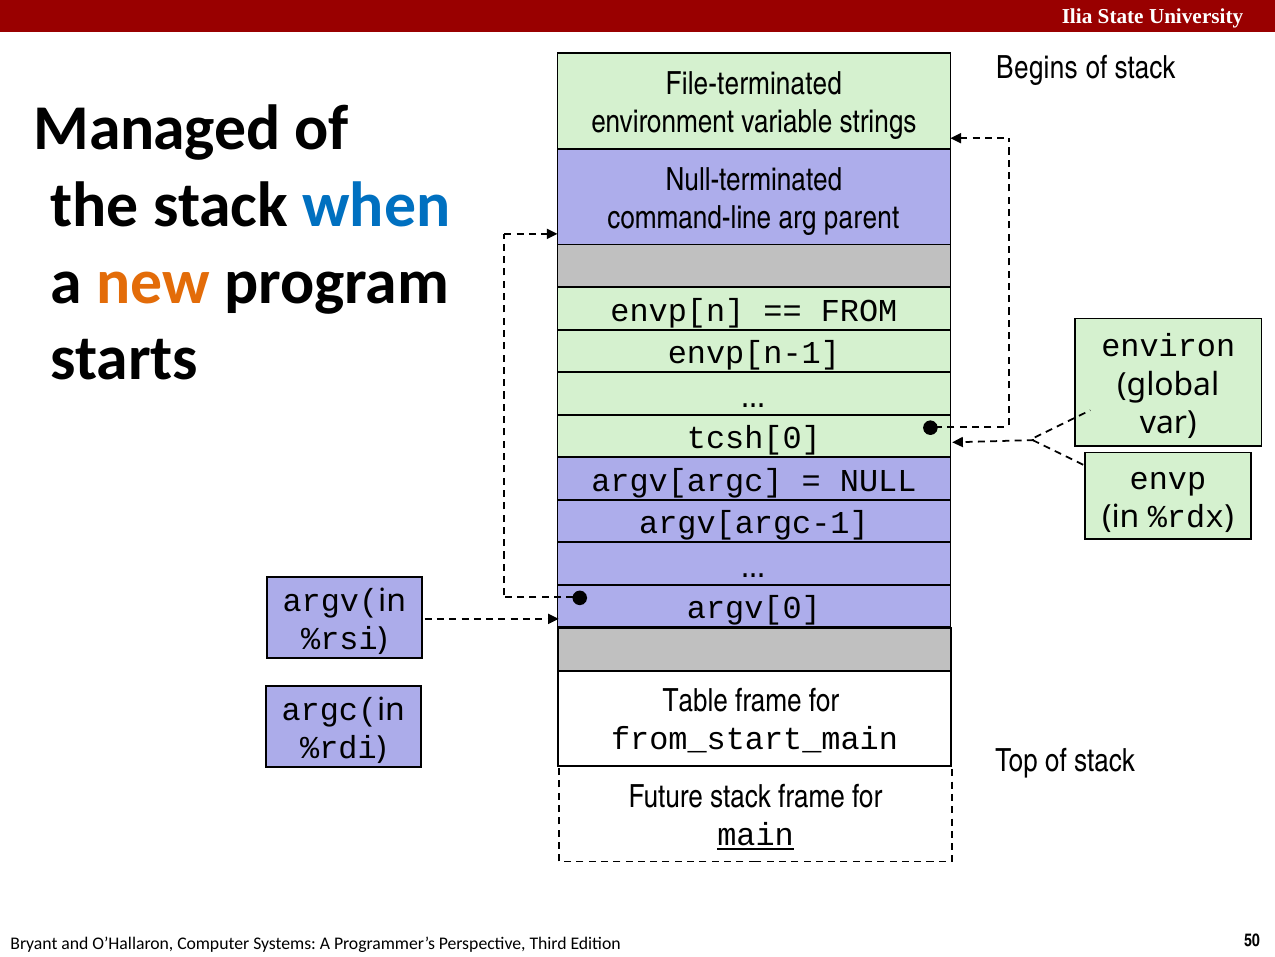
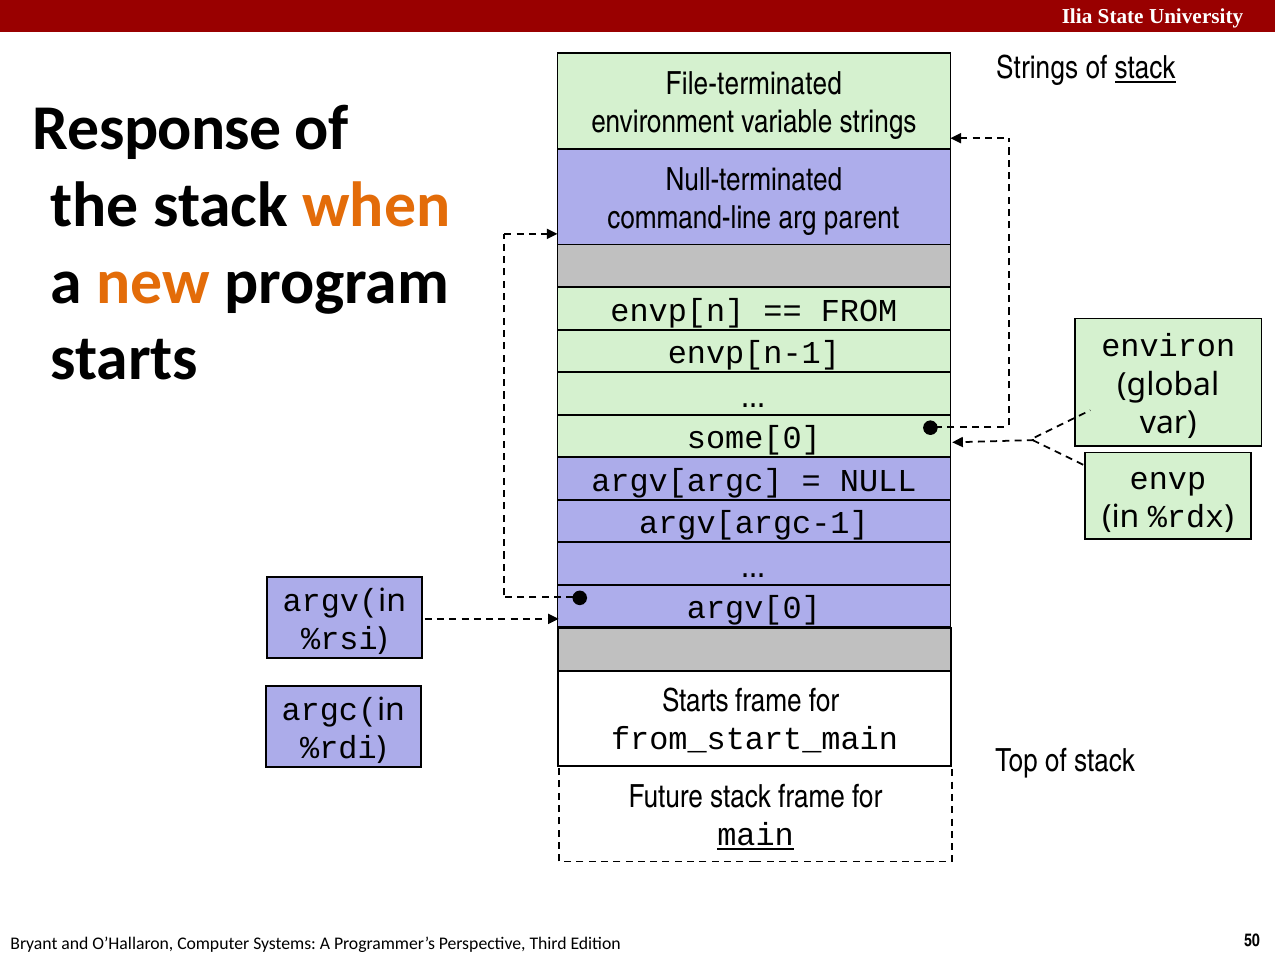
Begins at (1037, 68): Begins -> Strings
stack at (1145, 68) underline: none -> present
Managed: Managed -> Response
when colour: blue -> orange
tcsh[0: tcsh[0 -> some[0
Table at (695, 700): Table -> Starts
